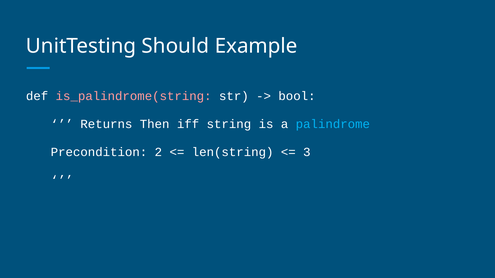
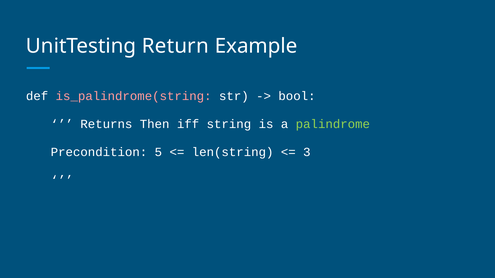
Should: Should -> Return
palindrome colour: light blue -> light green
2: 2 -> 5
